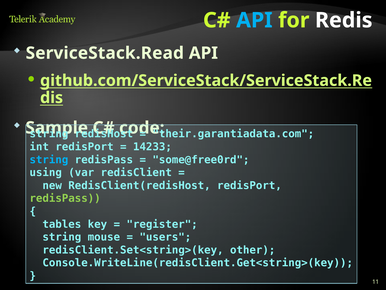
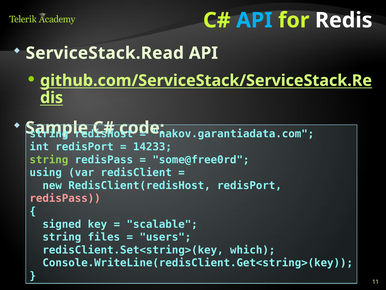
their.garantiadata.com: their.garantiadata.com -> nakov.garantiadata.com
string at (49, 159) colour: light blue -> light green
redisPass at (65, 198) colour: light green -> pink
tables: tables -> signed
register: register -> scalable
mouse: mouse -> files
other: other -> which
